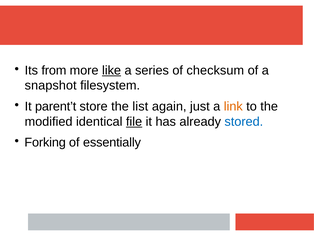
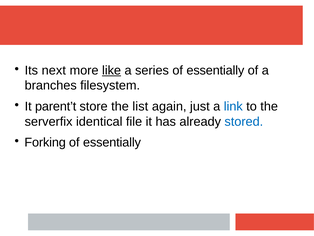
from: from -> next
series of checksum: checksum -> essentially
snapshot: snapshot -> branches
link colour: orange -> blue
modified: modified -> serverfix
file underline: present -> none
